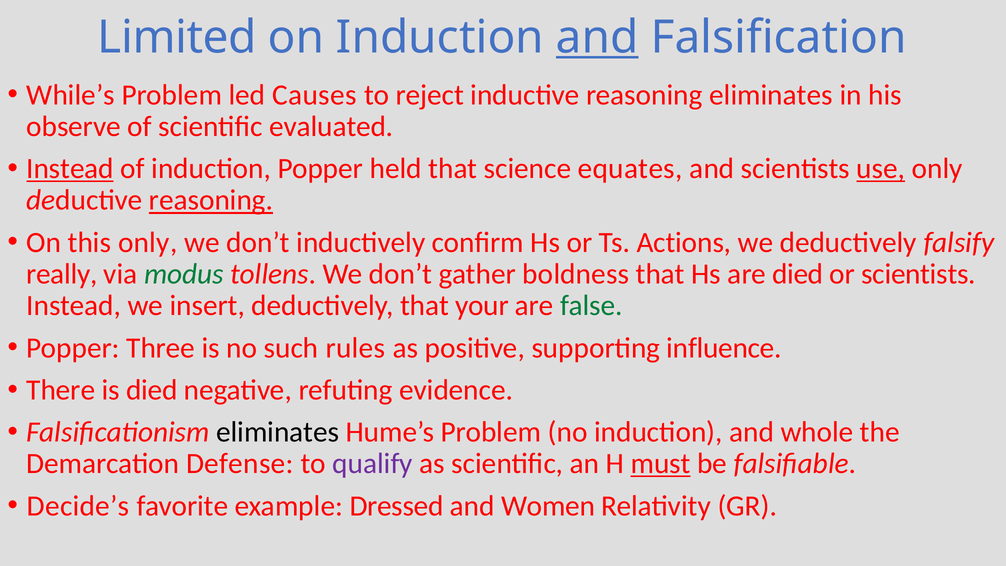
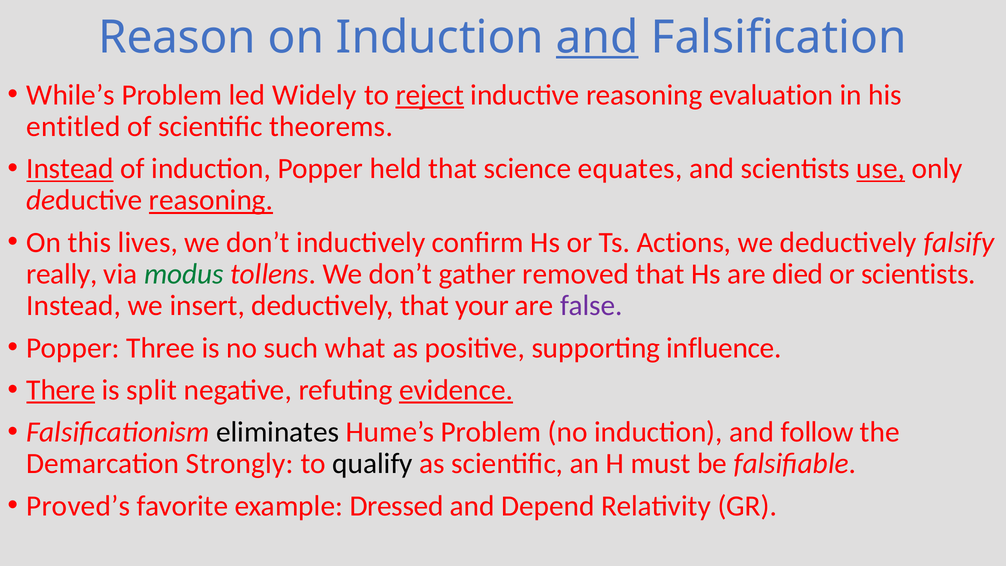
Limited: Limited -> Reason
Causes: Causes -> Widely
reject underline: none -> present
reasoning eliminates: eliminates -> evaluation
observe: observe -> entitled
evaluated: evaluated -> theorems
this only: only -> lives
boldness: boldness -> removed
false colour: green -> purple
rules: rules -> what
There underline: none -> present
is died: died -> split
evidence underline: none -> present
whole: whole -> follow
Defense: Defense -> Strongly
qualify colour: purple -> black
must underline: present -> none
Decide’s: Decide’s -> Proved’s
Women: Women -> Depend
